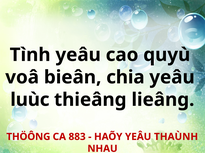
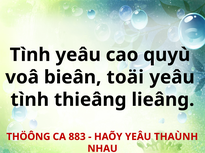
chia: chia -> toäi
luùc at (30, 100): luùc -> tình
